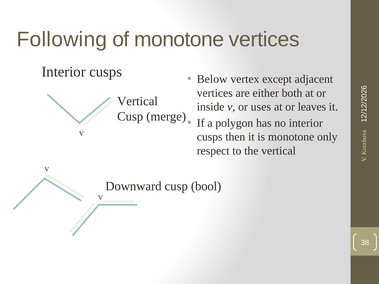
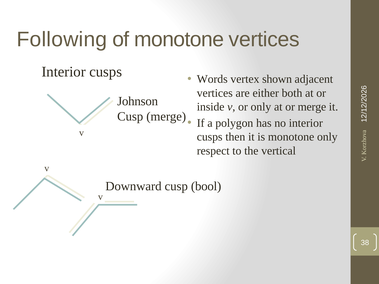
Below: Below -> Words
except: except -> shown
Vertical at (138, 101): Vertical -> Johnson
or uses: uses -> only
or leaves: leaves -> merge
